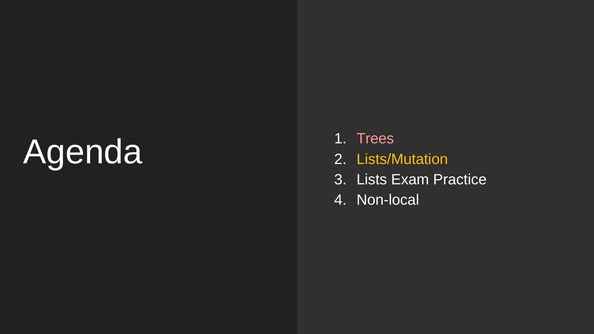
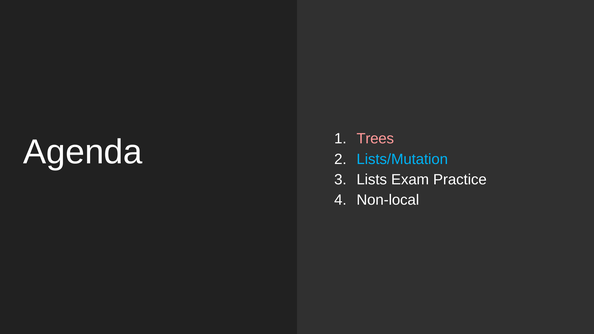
Lists/Mutation colour: yellow -> light blue
